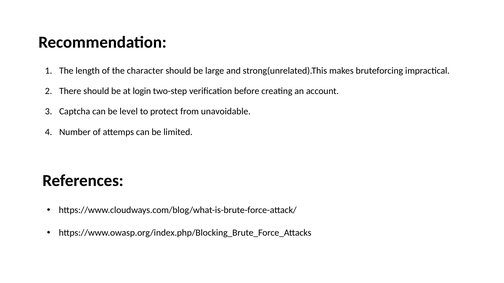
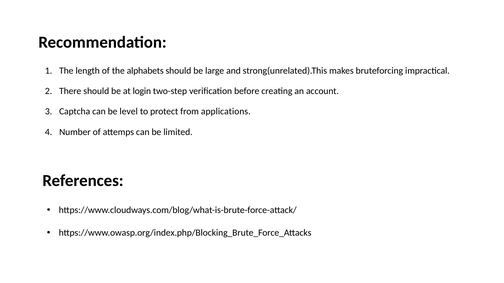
character: character -> alphabets
unavoidable: unavoidable -> applications
